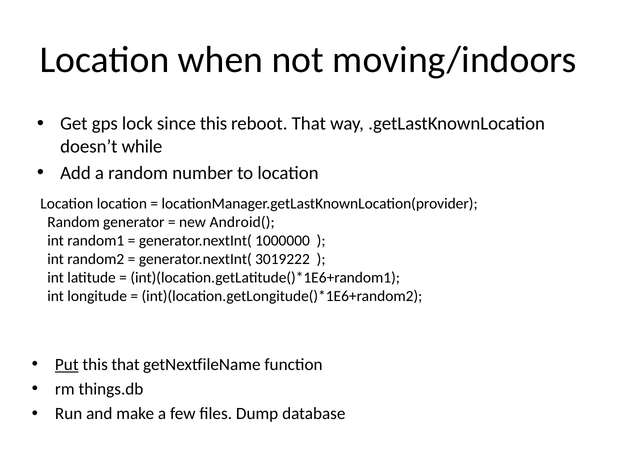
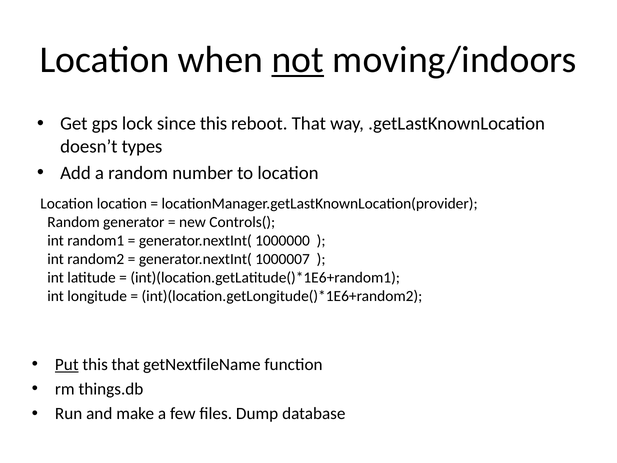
not underline: none -> present
while: while -> types
Android(: Android( -> Controls(
3019222: 3019222 -> 1000007
